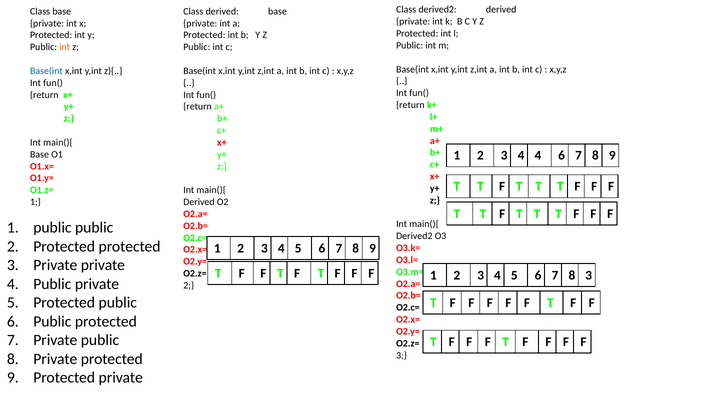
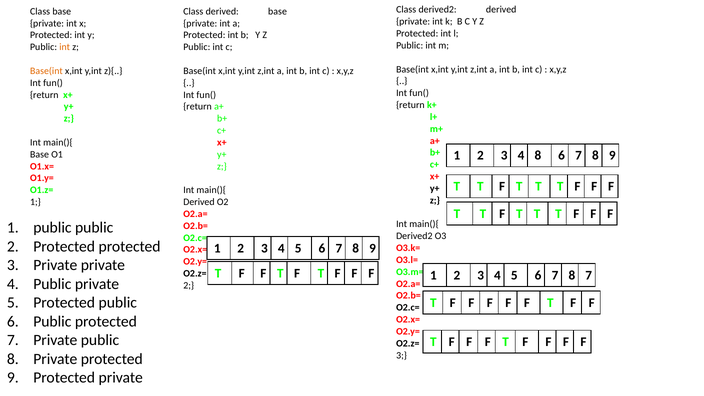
Base(int at (46, 71) colour: blue -> orange
4 4: 4 -> 8
8 3: 3 -> 7
